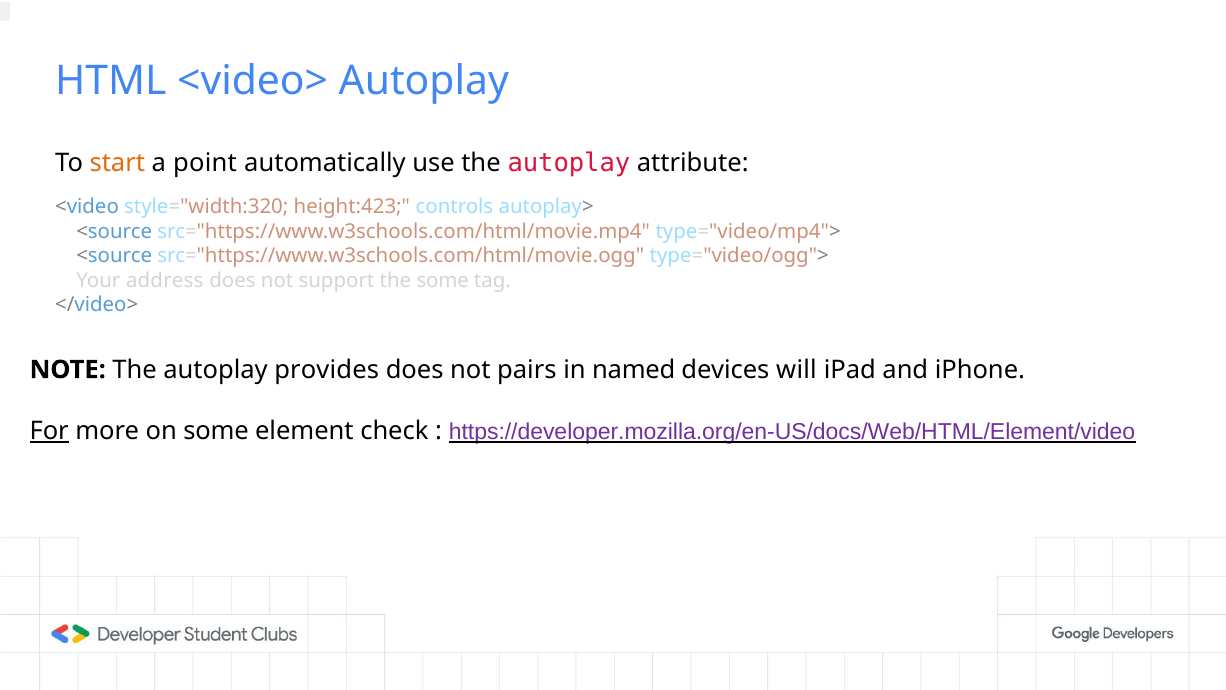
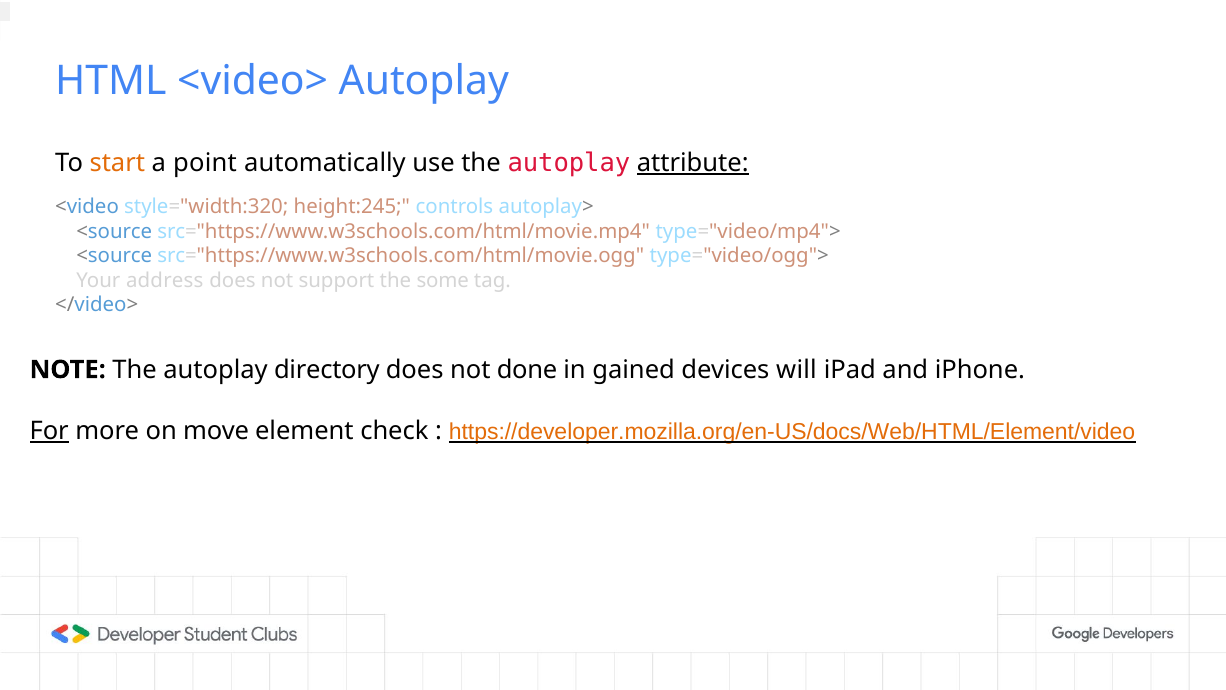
attribute underline: none -> present
height:423: height:423 -> height:245
provides: provides -> directory
pairs: pairs -> done
named: named -> gained
on some: some -> move
https://developer.mozilla.org/en-US/docs/Web/HTML/Element/video colour: purple -> orange
